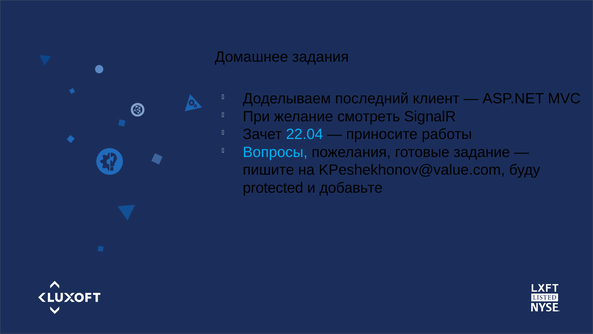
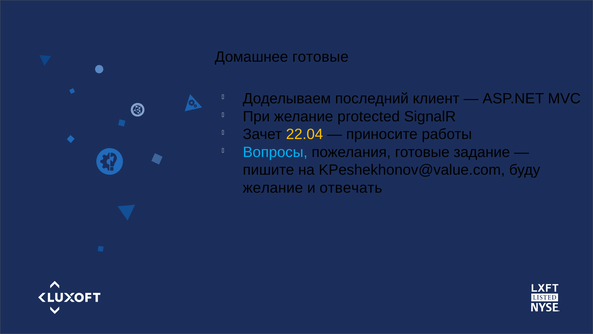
Домашнее задания: задания -> готовые
смотреть: смотреть -> protected
22.04 colour: light blue -> yellow
protected at (273, 188): protected -> желание
добавьте: добавьте -> отвечать
